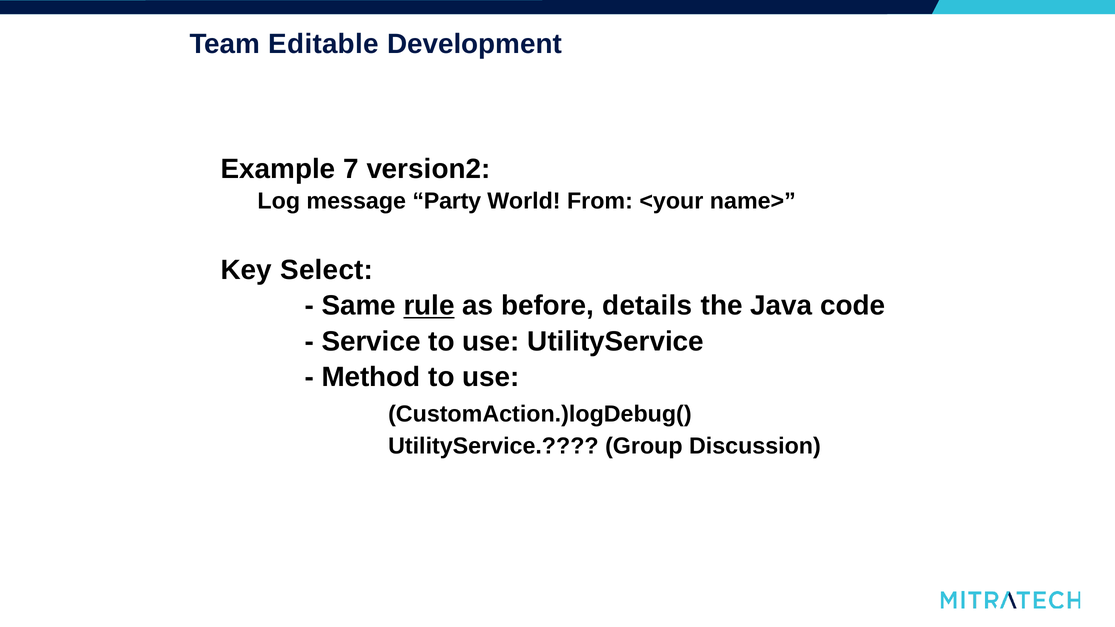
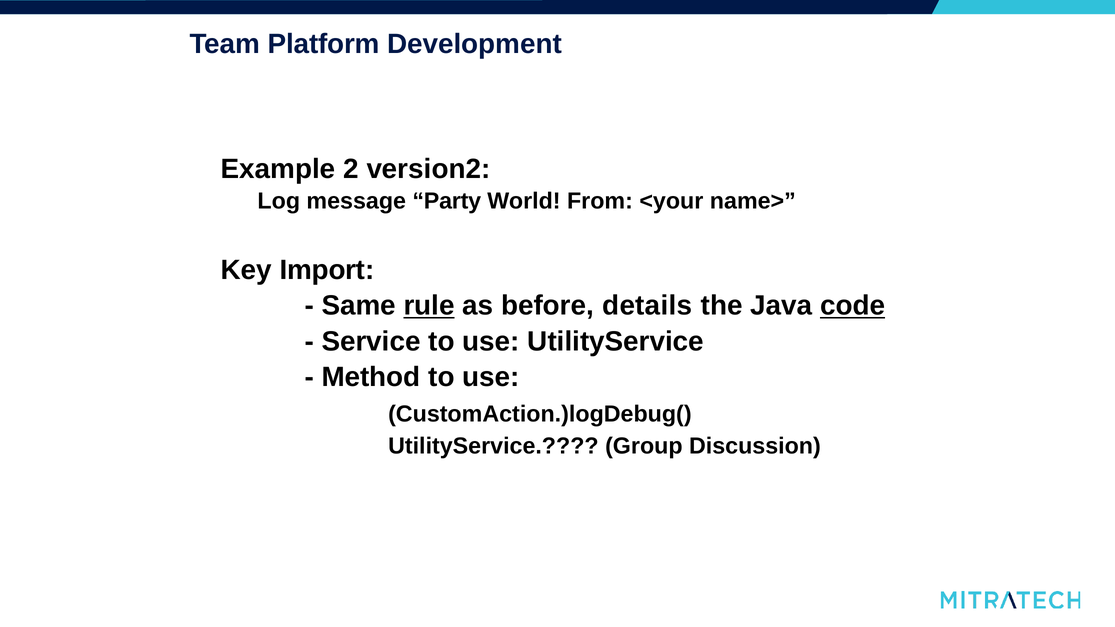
Editable: Editable -> Platform
7: 7 -> 2
Select: Select -> Import
code underline: none -> present
